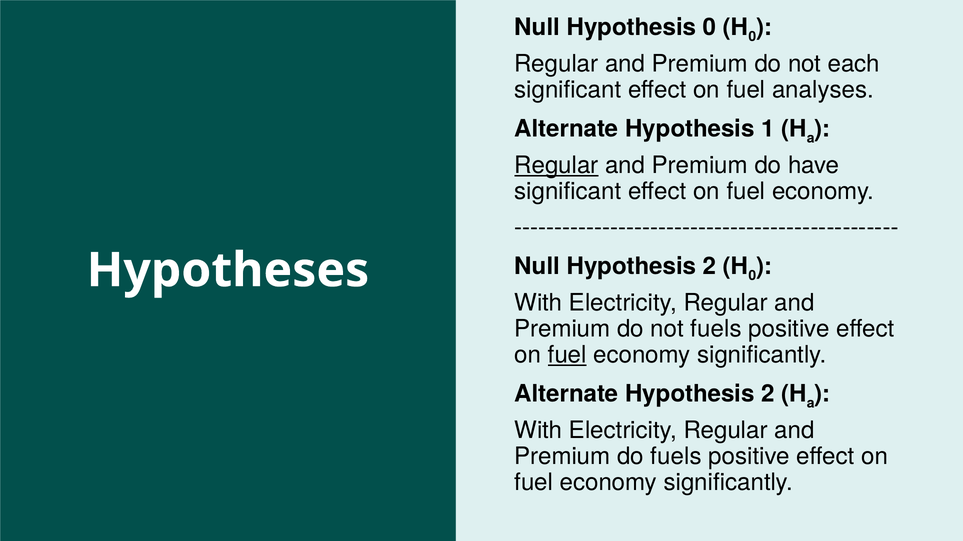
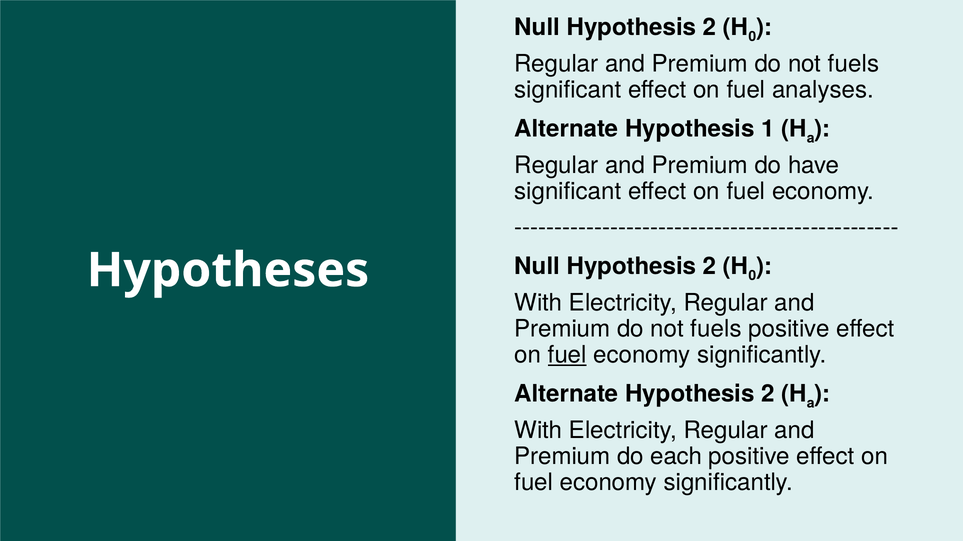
0 at (710, 27): 0 -> 2
each at (854, 64): each -> fuels
Regular at (556, 166) underline: present -> none
do fuels: fuels -> each
